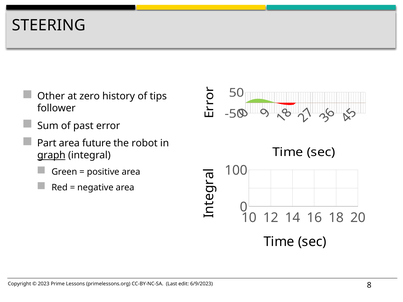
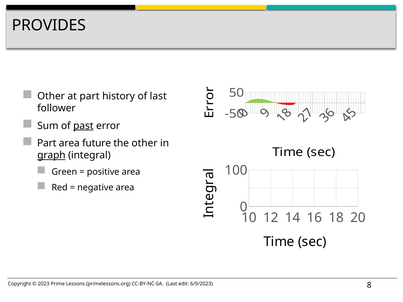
STEERING: STEERING -> PROVIDES
at zero: zero -> part
of tips: tips -> last
past underline: none -> present
the robot: robot -> other
